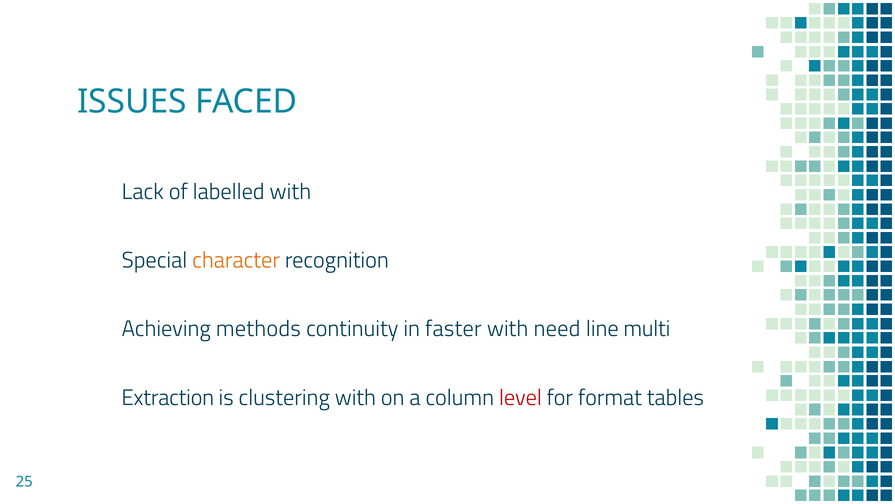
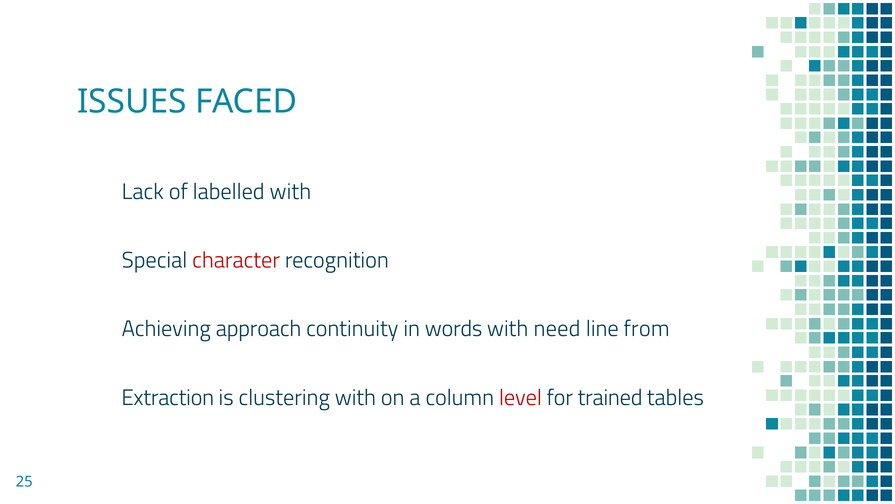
character colour: orange -> red
methods: methods -> approach
faster: faster -> words
multi: multi -> from
format: format -> trained
